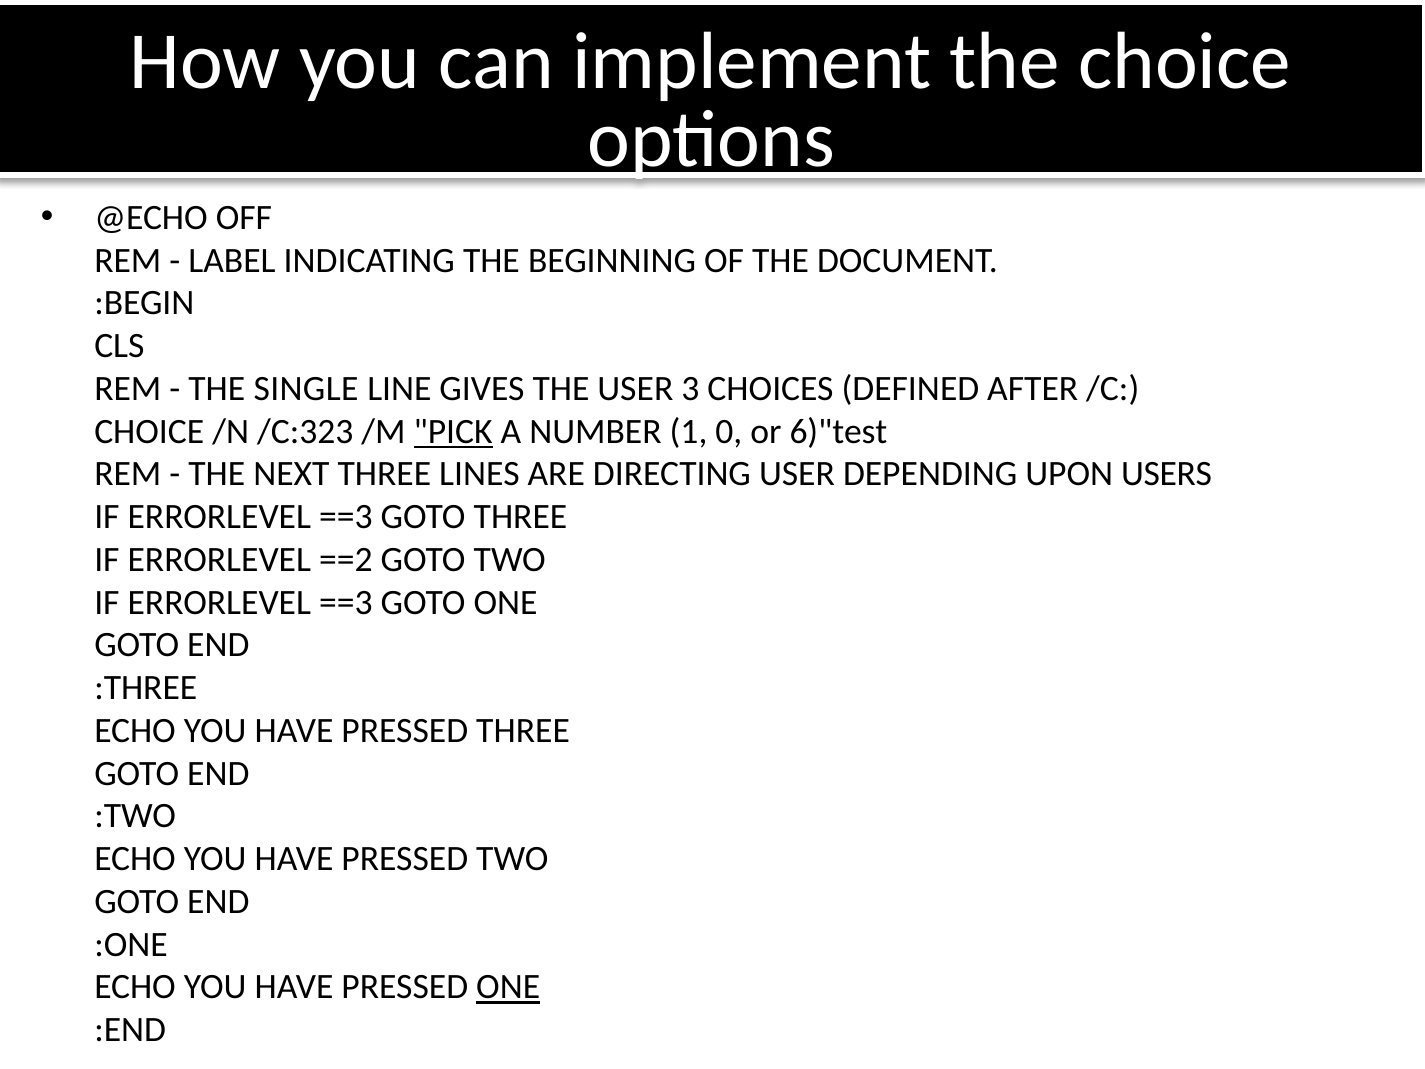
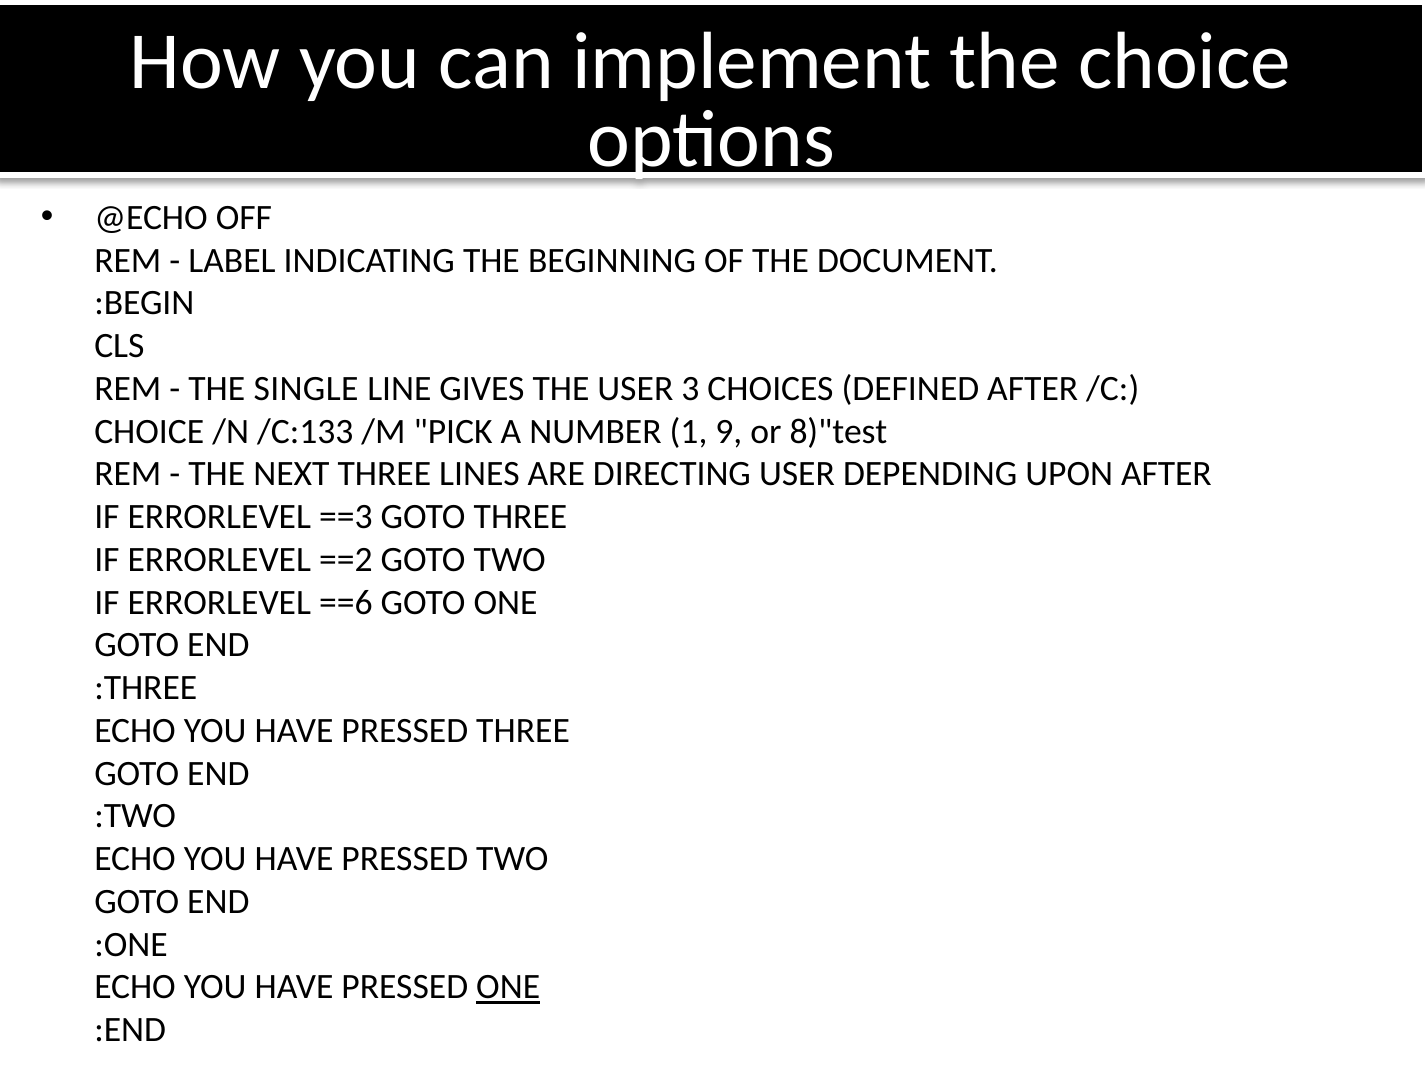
/C:323: /C:323 -> /C:133
PICK underline: present -> none
0: 0 -> 9
6)"test: 6)"test -> 8)"test
UPON USERS: USERS -> AFTER
==3 at (346, 602): ==3 -> ==6
